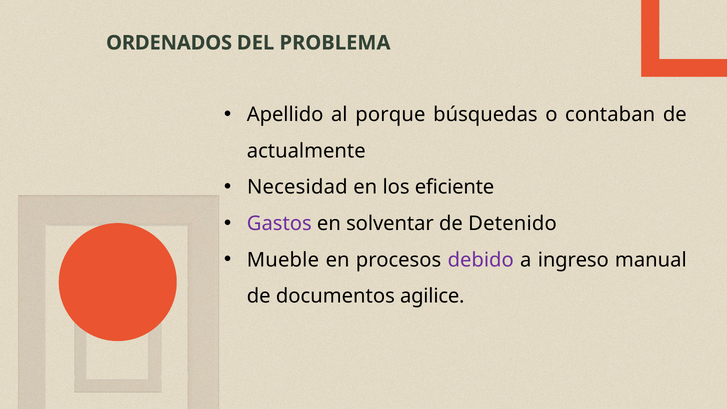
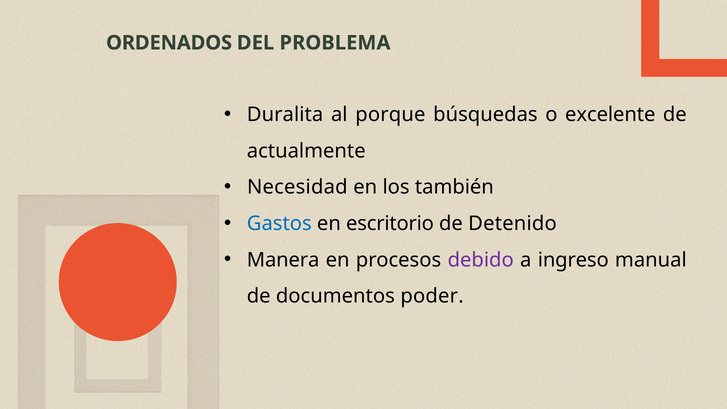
Apellido: Apellido -> Duralita
contaban: contaban -> excelente
eficiente: eficiente -> también
Gastos colour: purple -> blue
solventar: solventar -> escritorio
Mueble: Mueble -> Manera
agilice: agilice -> poder
